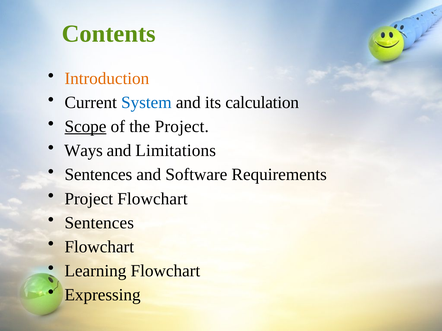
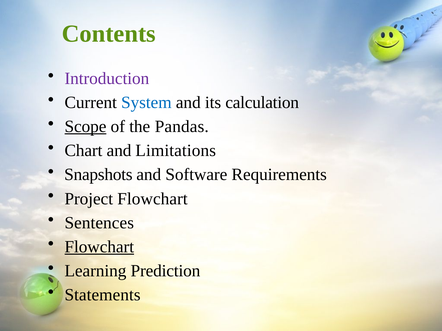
Introduction colour: orange -> purple
the Project: Project -> Pandas
Ways: Ways -> Chart
Sentences at (98, 175): Sentences -> Snapshots
Flowchart at (99, 247) underline: none -> present
Learning Flowchart: Flowchart -> Prediction
Expressing: Expressing -> Statements
